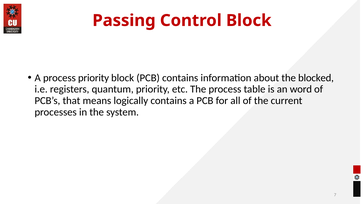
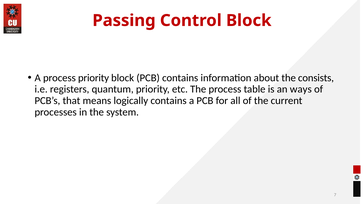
blocked: blocked -> consists
word: word -> ways
